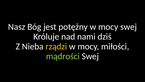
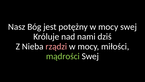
rządzi colour: yellow -> pink
